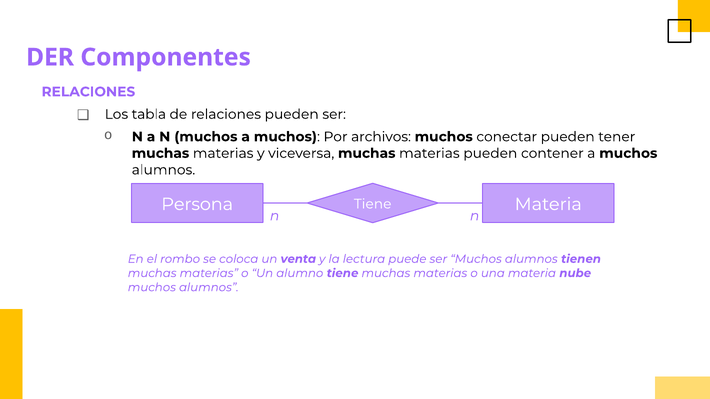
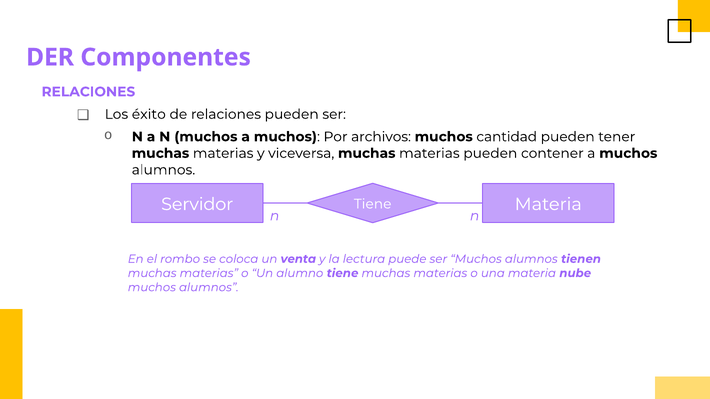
tabla: tabla -> éxito
conectar: conectar -> cantidad
Persona: Persona -> Servidor
